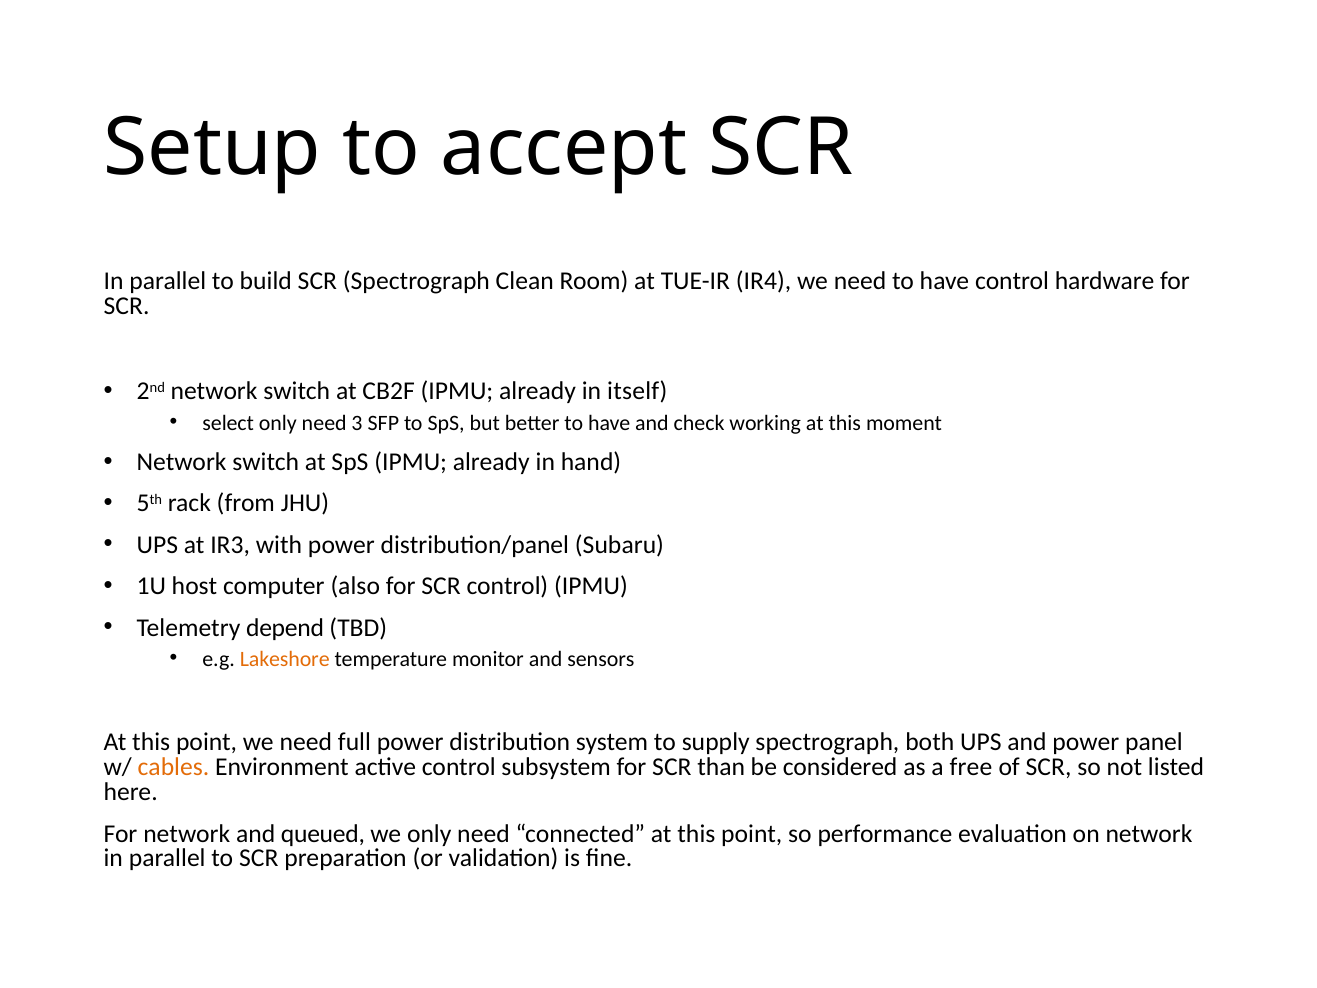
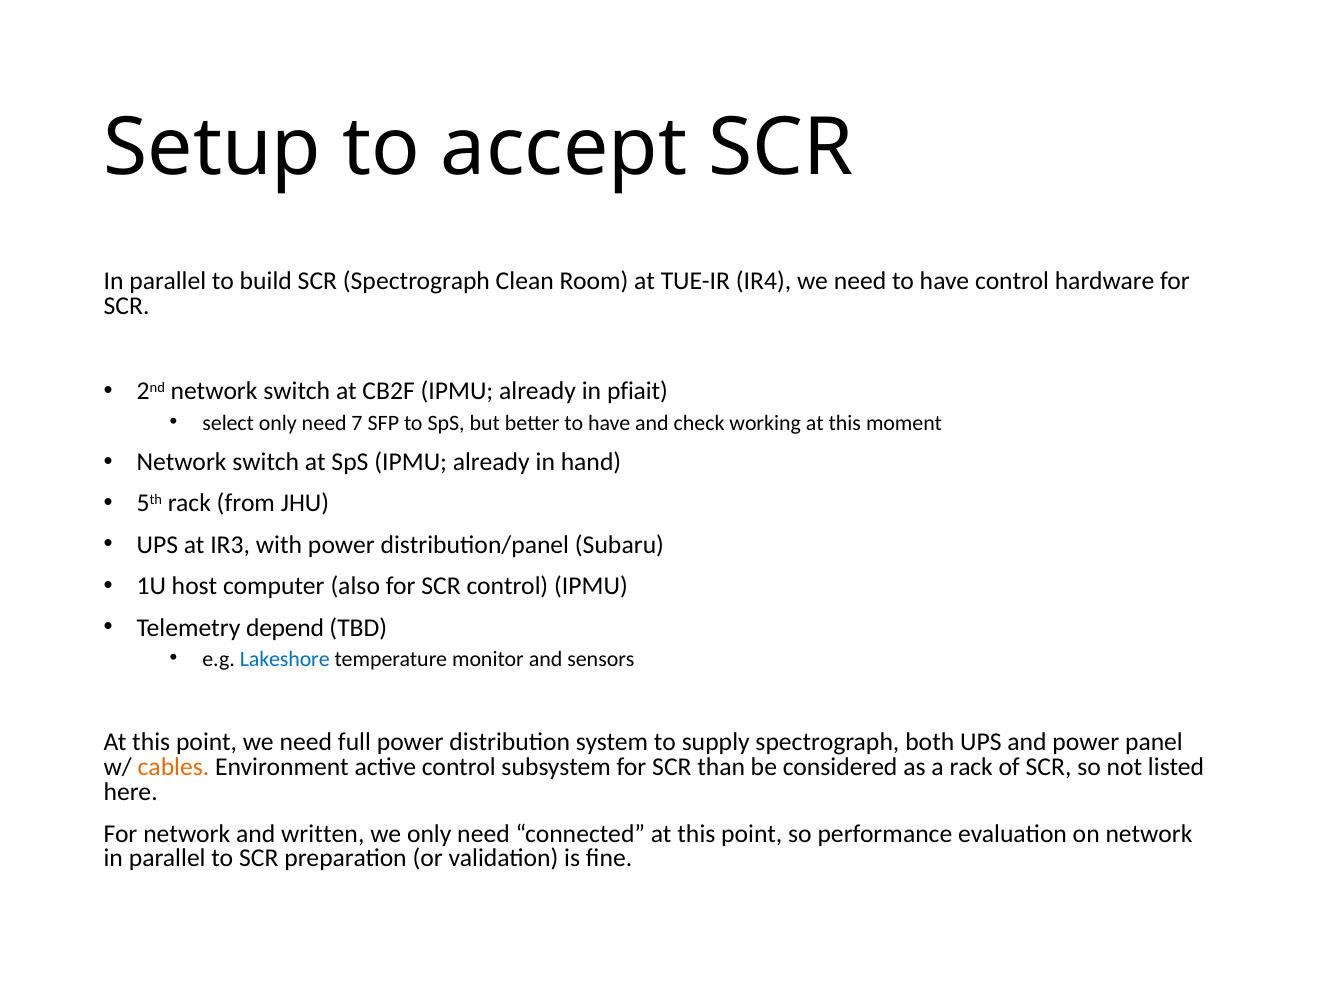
itself: itself -> pfiait
3: 3 -> 7
Lakeshore colour: orange -> blue
a free: free -> rack
queued: queued -> written
